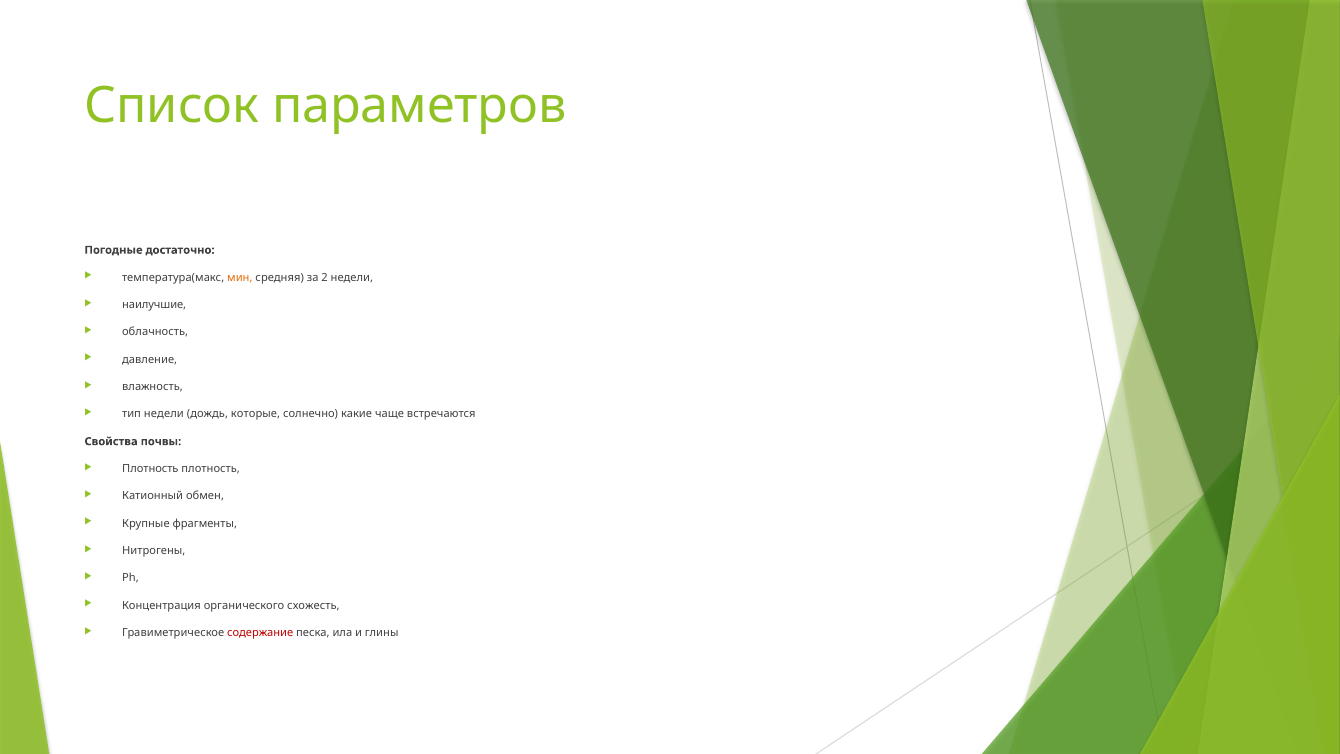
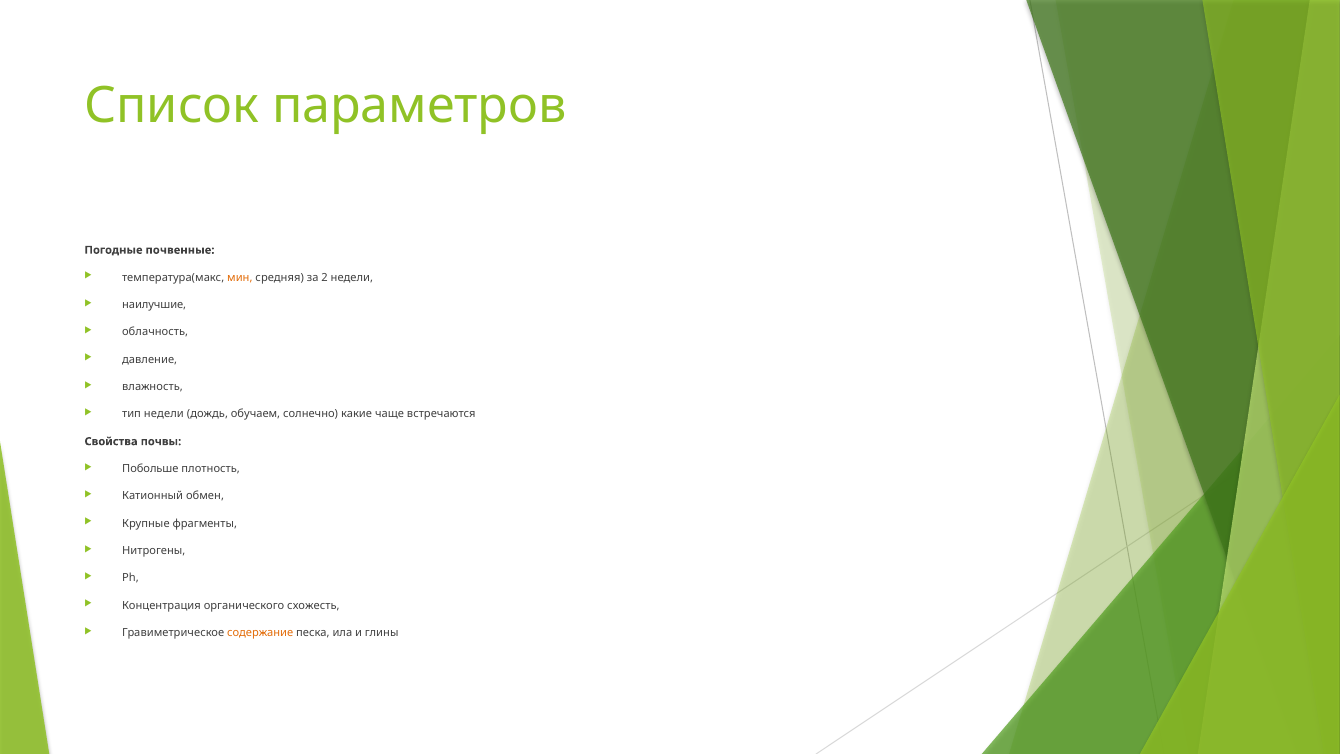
достаточно: достаточно -> почвенные
которые: которые -> обучаем
Плотность at (150, 469): Плотность -> Побольше
содержание colour: red -> orange
